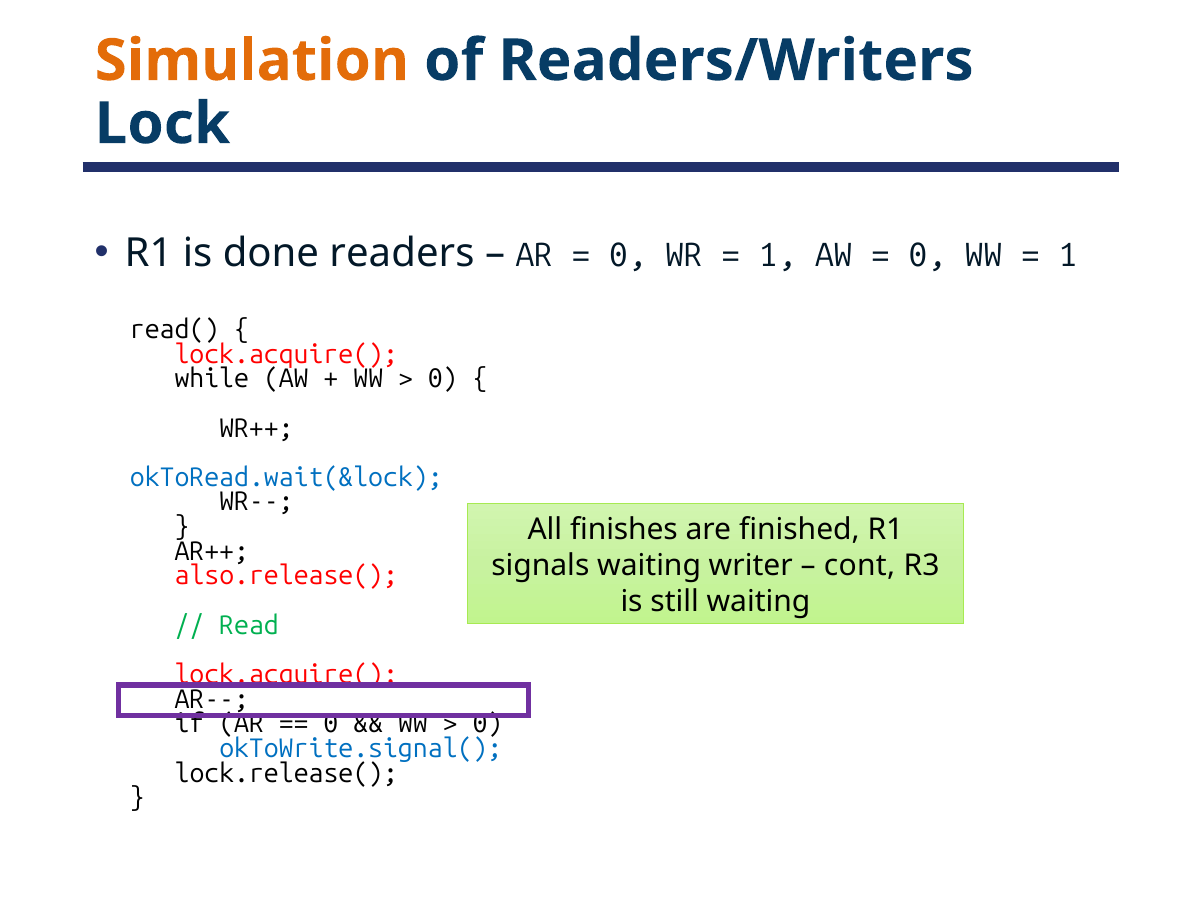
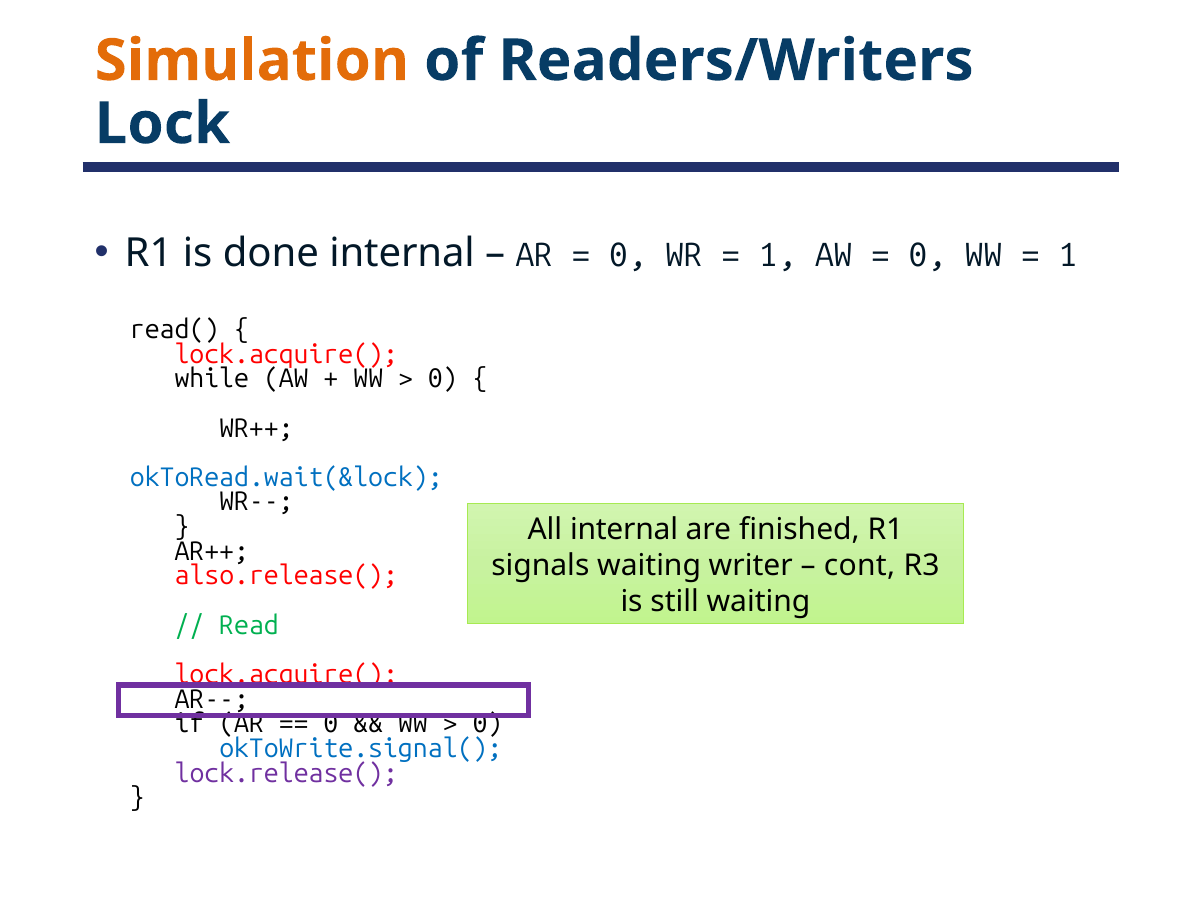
done readers: readers -> internal
All finishes: finishes -> internal
lock.release( colour: black -> purple
